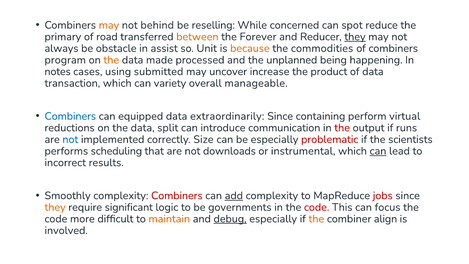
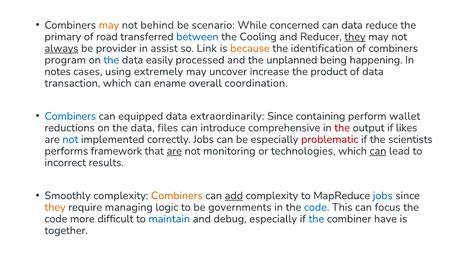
reselling: reselling -> scenario
can spot: spot -> data
between colour: orange -> blue
Forever: Forever -> Cooling
always underline: none -> present
obstacle: obstacle -> provider
Unit: Unit -> Link
commodities: commodities -> identification
the at (111, 60) colour: orange -> blue
made: made -> easily
submitted: submitted -> extremely
variety: variety -> ename
manageable: manageable -> coordination
virtual: virtual -> wallet
split: split -> files
communication: communication -> comprehensive
runs: runs -> likes
correctly Size: Size -> Jobs
scheduling: scheduling -> framework
are at (174, 151) underline: none -> present
downloads: downloads -> monitoring
instrumental: instrumental -> technologies
Combiners at (177, 195) colour: red -> orange
jobs at (383, 195) colour: red -> blue
significant: significant -> managing
code at (317, 207) colour: red -> blue
maintain colour: orange -> blue
debug underline: present -> none
the at (316, 219) colour: orange -> blue
align: align -> have
involved: involved -> together
